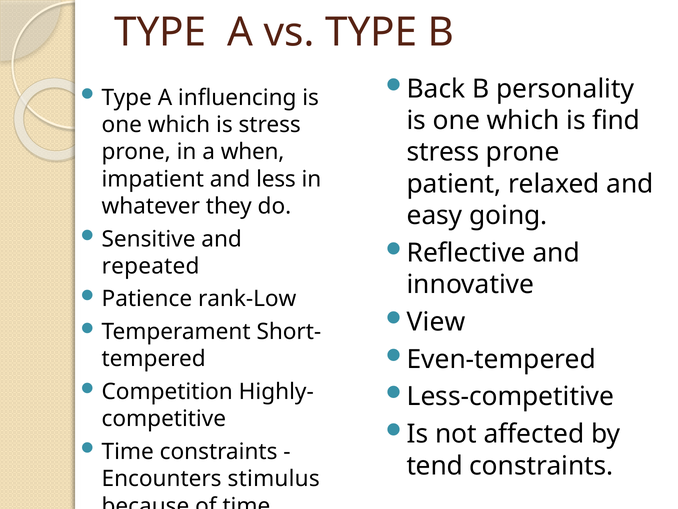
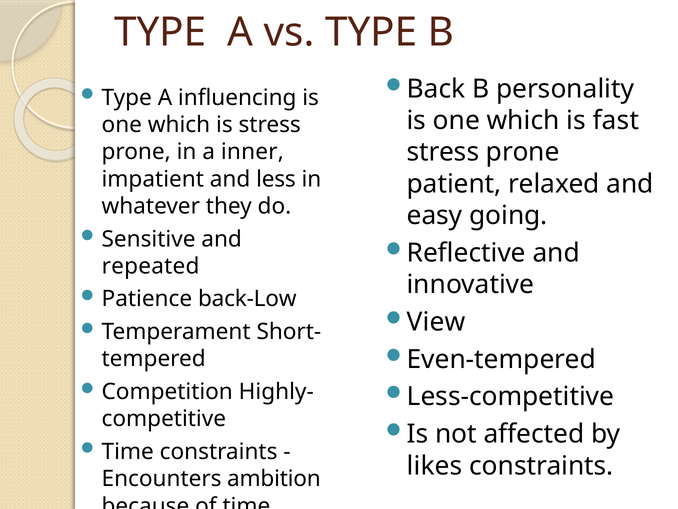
find: find -> fast
when: when -> inner
rank-Low: rank-Low -> back-Low
tend: tend -> likes
stimulus: stimulus -> ambition
